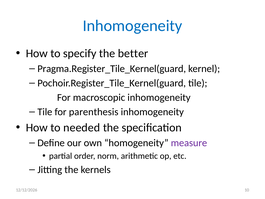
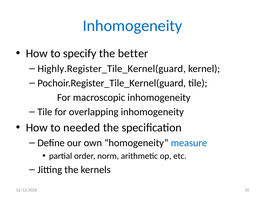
Pragma.Register_Tile_Kernel(guard: Pragma.Register_Tile_Kernel(guard -> Highly.Register_Tile_Kernel(guard
parenthesis: parenthesis -> overlapping
measure colour: purple -> blue
